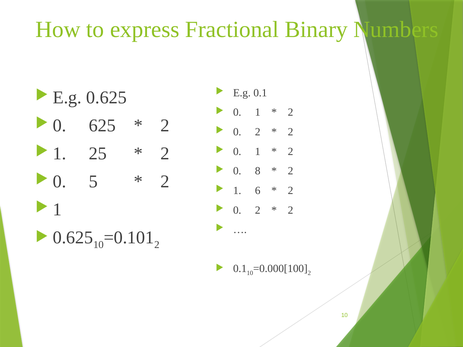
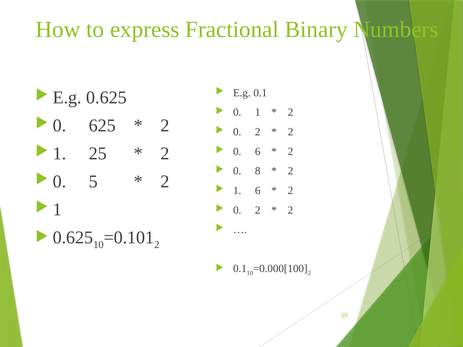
1 at (258, 152): 1 -> 6
